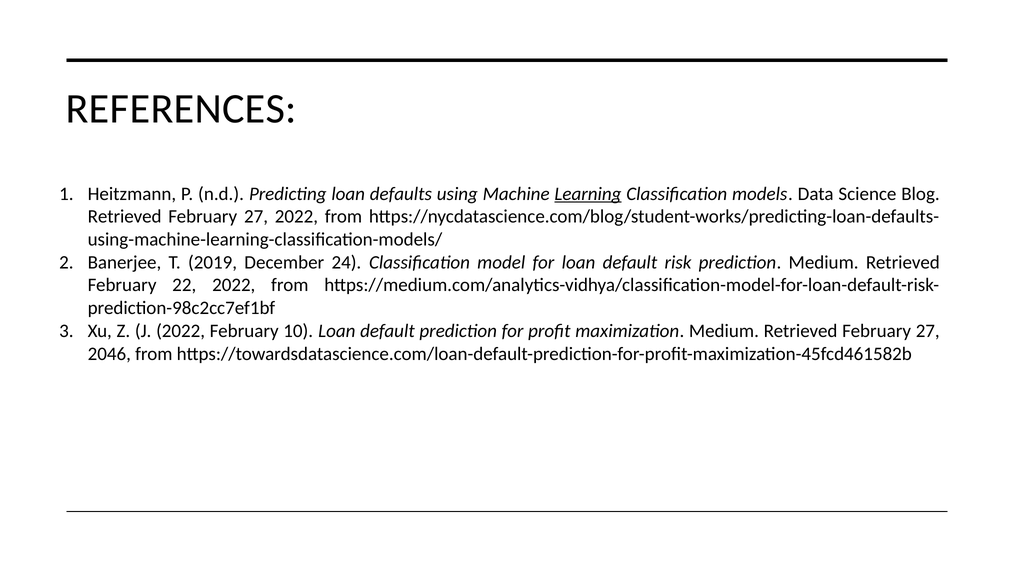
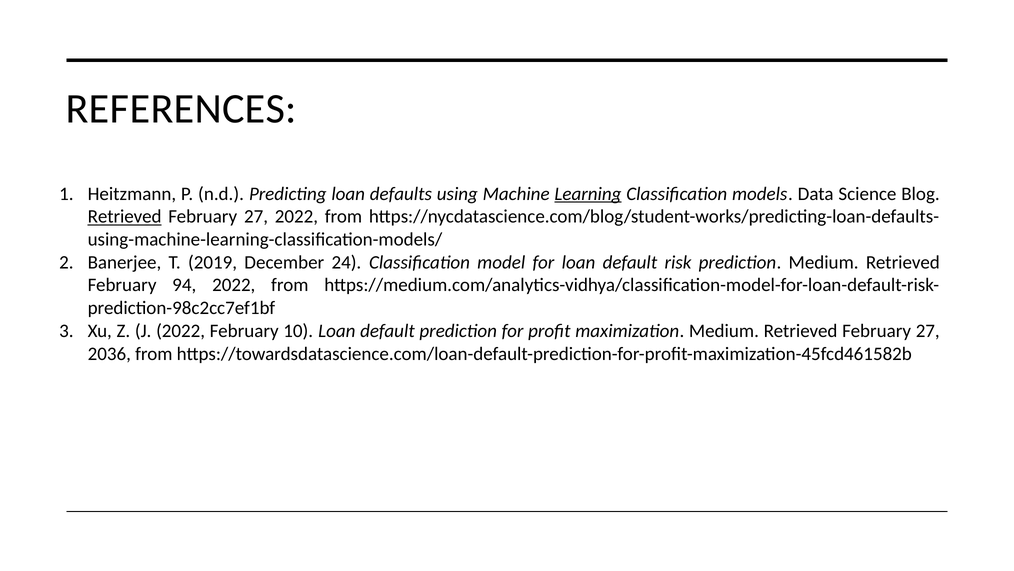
Retrieved at (125, 216) underline: none -> present
22: 22 -> 94
2046: 2046 -> 2036
